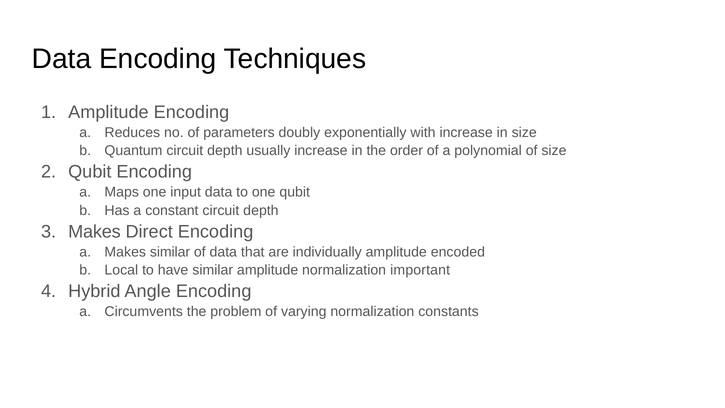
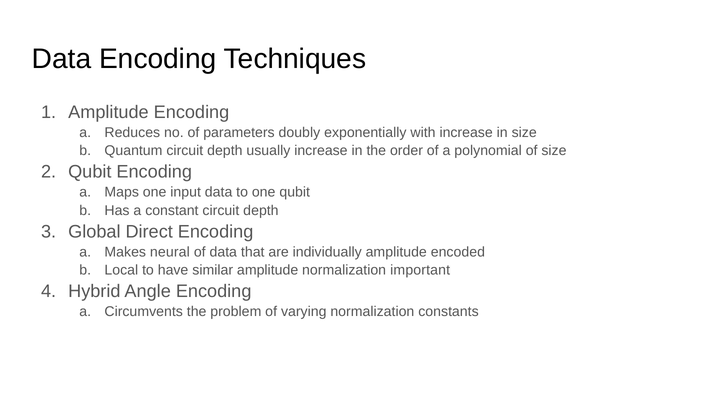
Makes at (94, 232): Makes -> Global
Makes similar: similar -> neural
